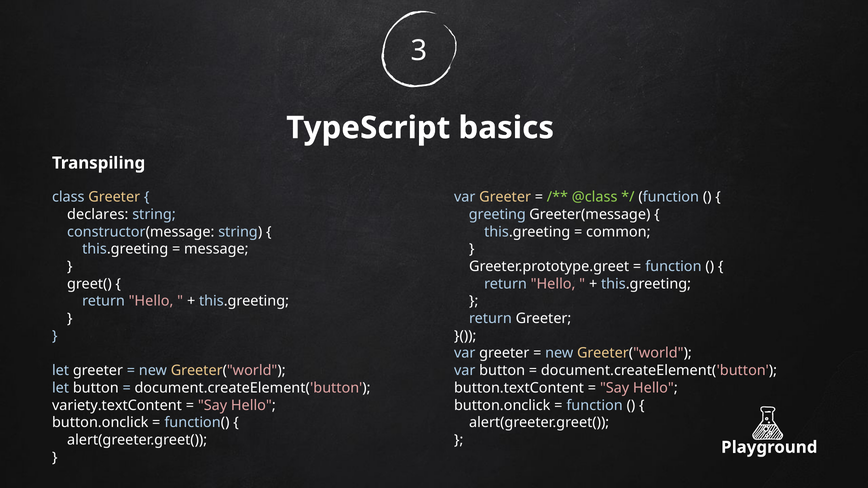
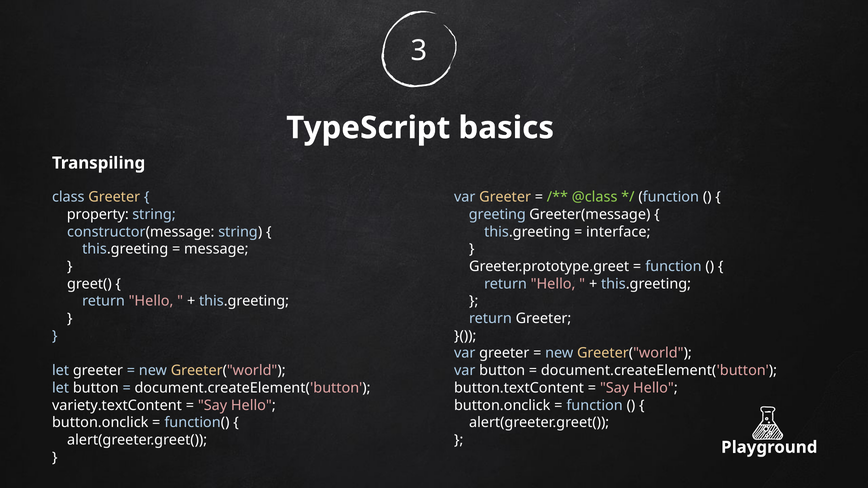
declares: declares -> property
common: common -> interface
